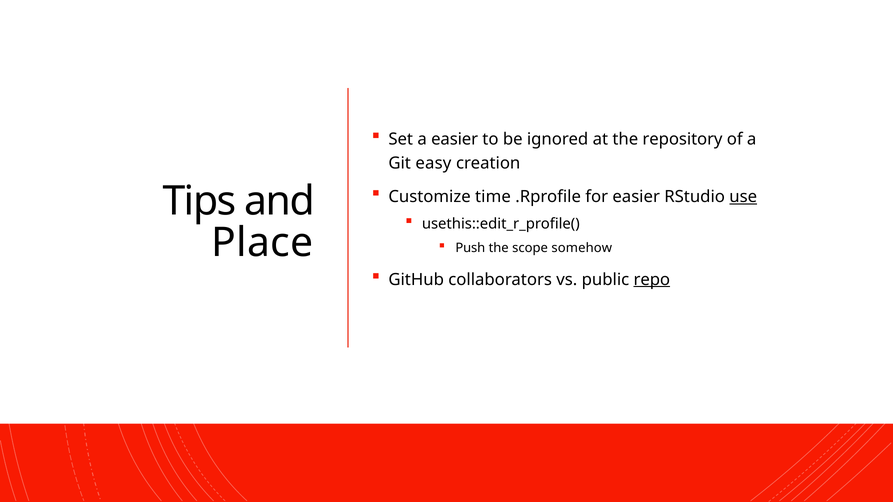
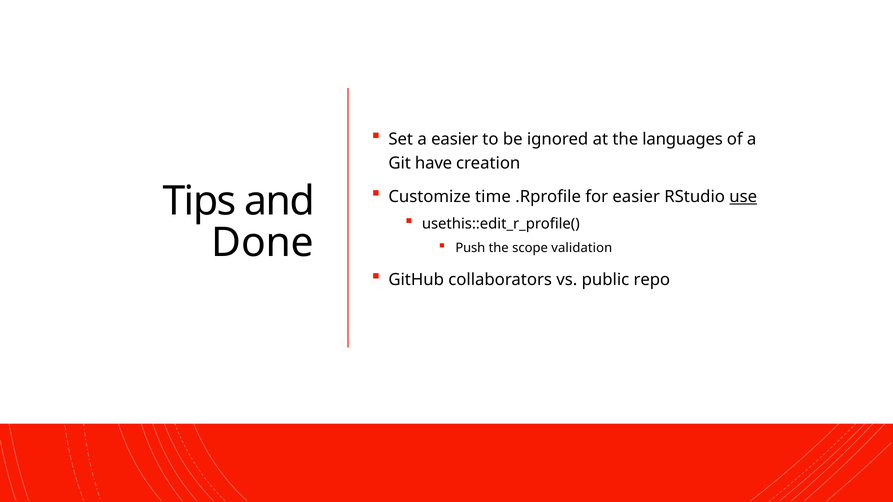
repository: repository -> languages
easy: easy -> have
Place: Place -> Done
somehow: somehow -> validation
repo underline: present -> none
